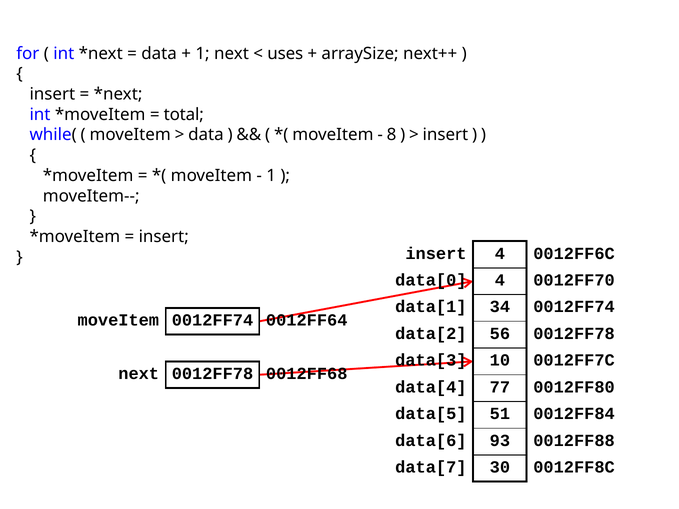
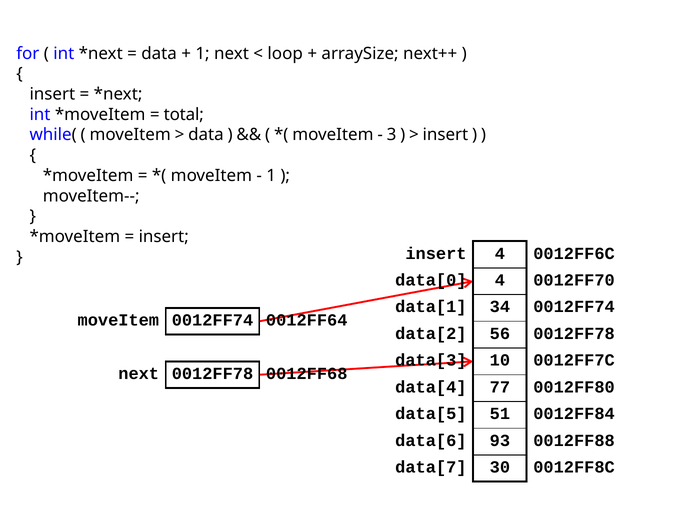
uses: uses -> loop
8: 8 -> 3
